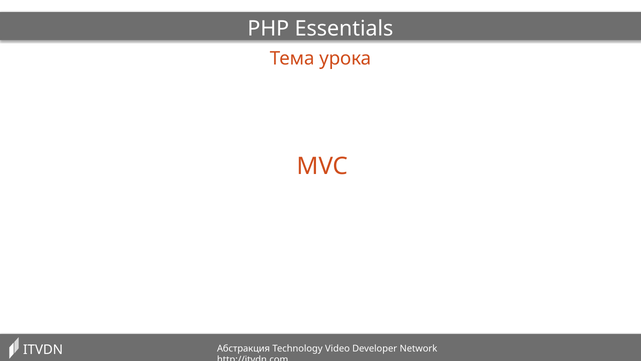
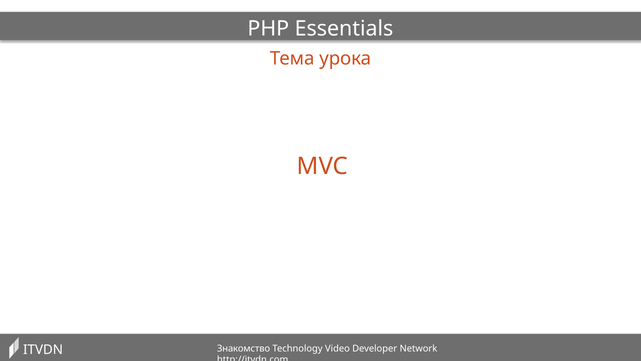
Абстракция: Абстракция -> Знакомство
